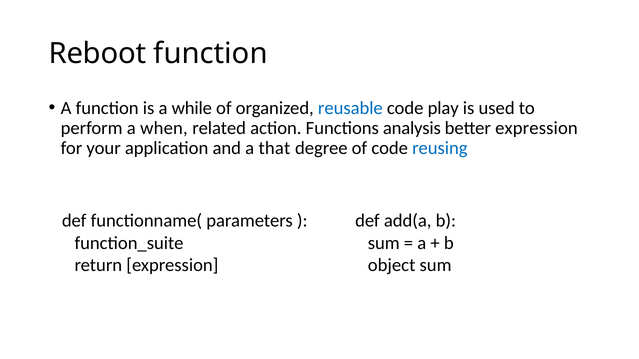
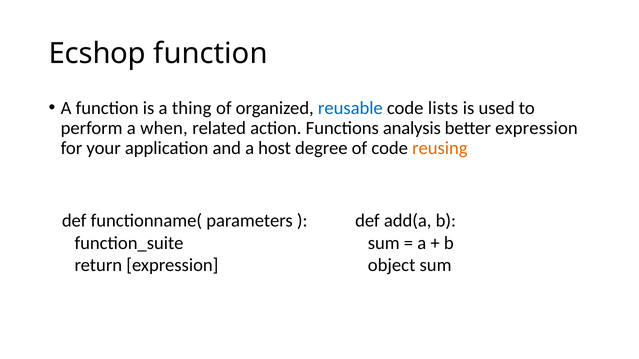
Reboot: Reboot -> Ecshop
while: while -> thing
play: play -> lists
that: that -> host
reusing colour: blue -> orange
